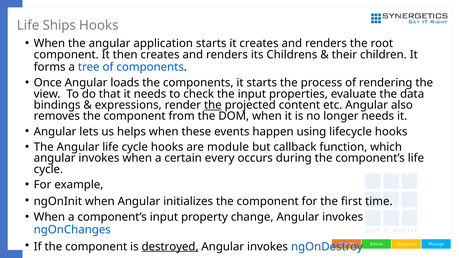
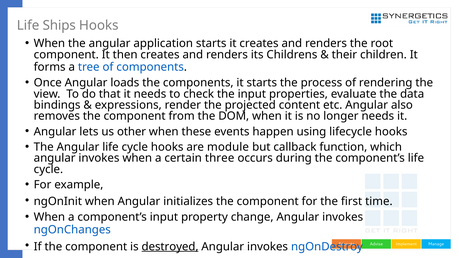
the at (213, 105) underline: present -> none
helps: helps -> other
every: every -> three
